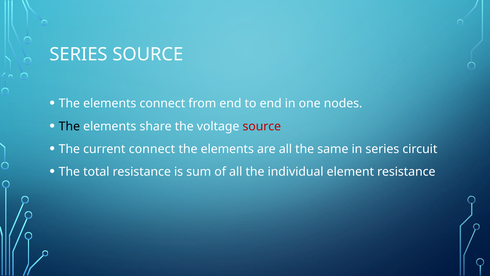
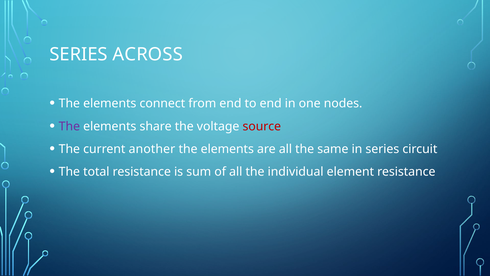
SERIES SOURCE: SOURCE -> ACROSS
The at (69, 126) colour: black -> purple
current connect: connect -> another
